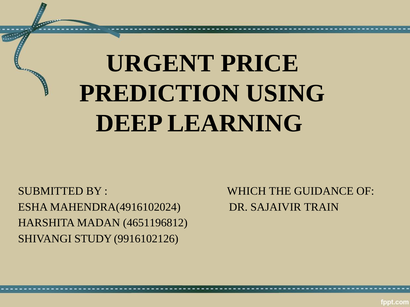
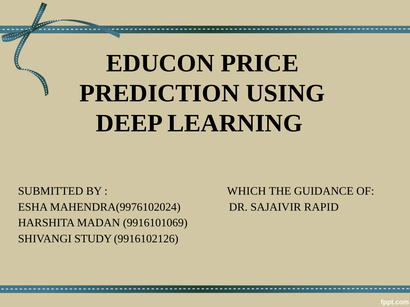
URGENT: URGENT -> EDUCON
MAHENDRA(4916102024: MAHENDRA(4916102024 -> MAHENDRA(9976102024
TRAIN: TRAIN -> RAPID
4651196812: 4651196812 -> 9916101069
